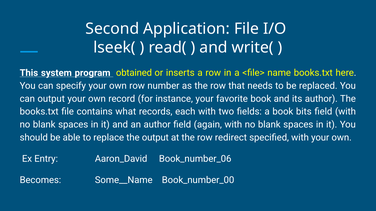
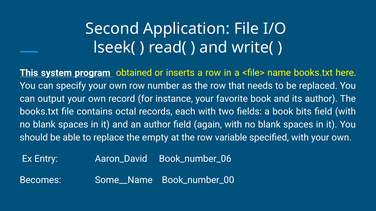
what: what -> octal
the output: output -> empty
redirect: redirect -> variable
